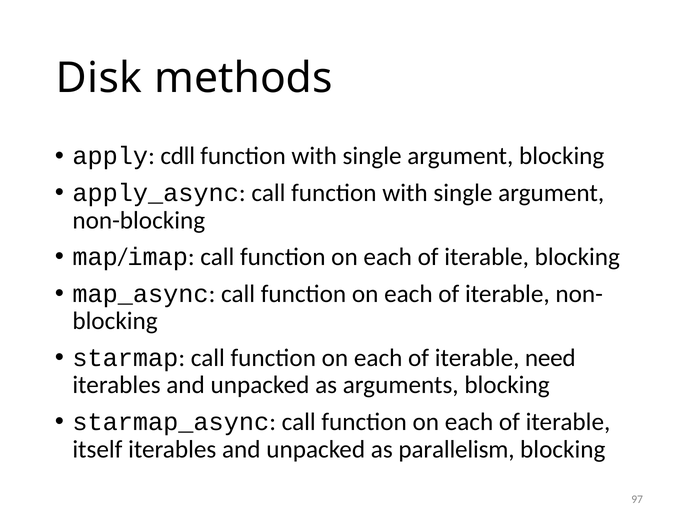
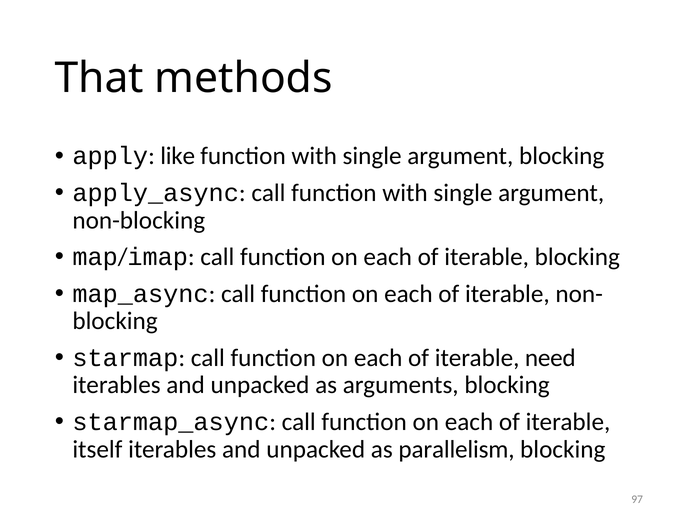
Disk: Disk -> That
cdll: cdll -> like
